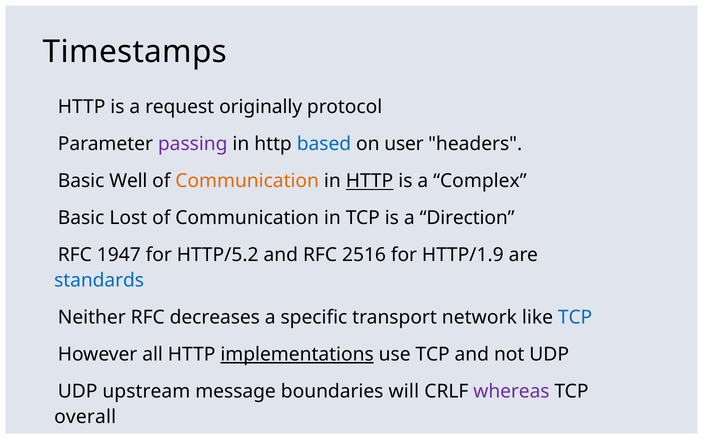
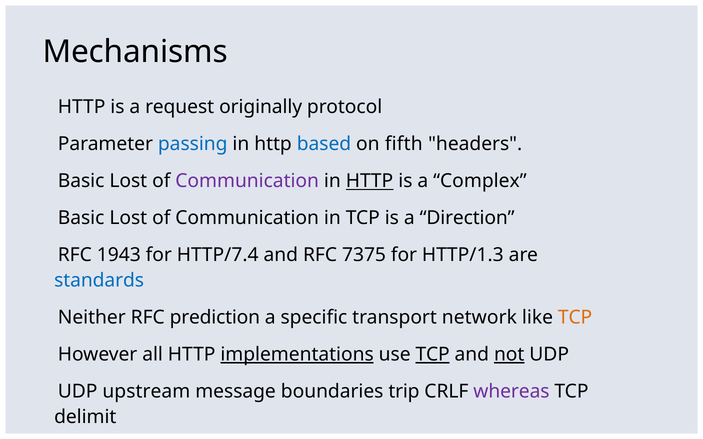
Timestamps: Timestamps -> Mechanisms
passing colour: purple -> blue
user: user -> fifth
Well at (128, 181): Well -> Lost
Communication at (247, 181) colour: orange -> purple
1947: 1947 -> 1943
HTTP/5.2: HTTP/5.2 -> HTTP/7.4
2516: 2516 -> 7375
HTTP/1.9: HTTP/1.9 -> HTTP/1.3
decreases: decreases -> prediction
TCP at (575, 318) colour: blue -> orange
TCP at (433, 355) underline: none -> present
not underline: none -> present
will: will -> trip
overall: overall -> delimit
